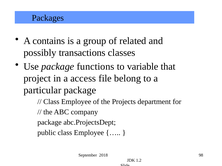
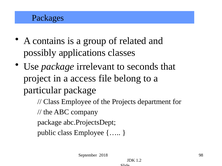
transactions: transactions -> applications
functions: functions -> irrelevant
variable: variable -> seconds
